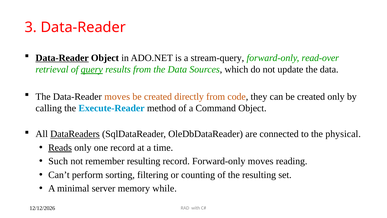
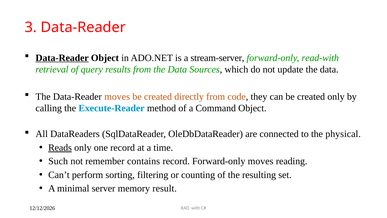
stream-query: stream-query -> stream-server
read-over: read-over -> read-with
query underline: present -> none
DataReaders underline: present -> none
remember resulting: resulting -> contains
while: while -> result
